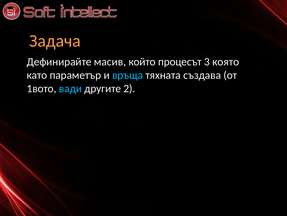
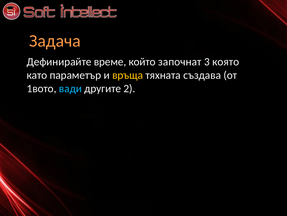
масив: масив -> време
процесът: процесът -> започнат
връща colour: light blue -> yellow
